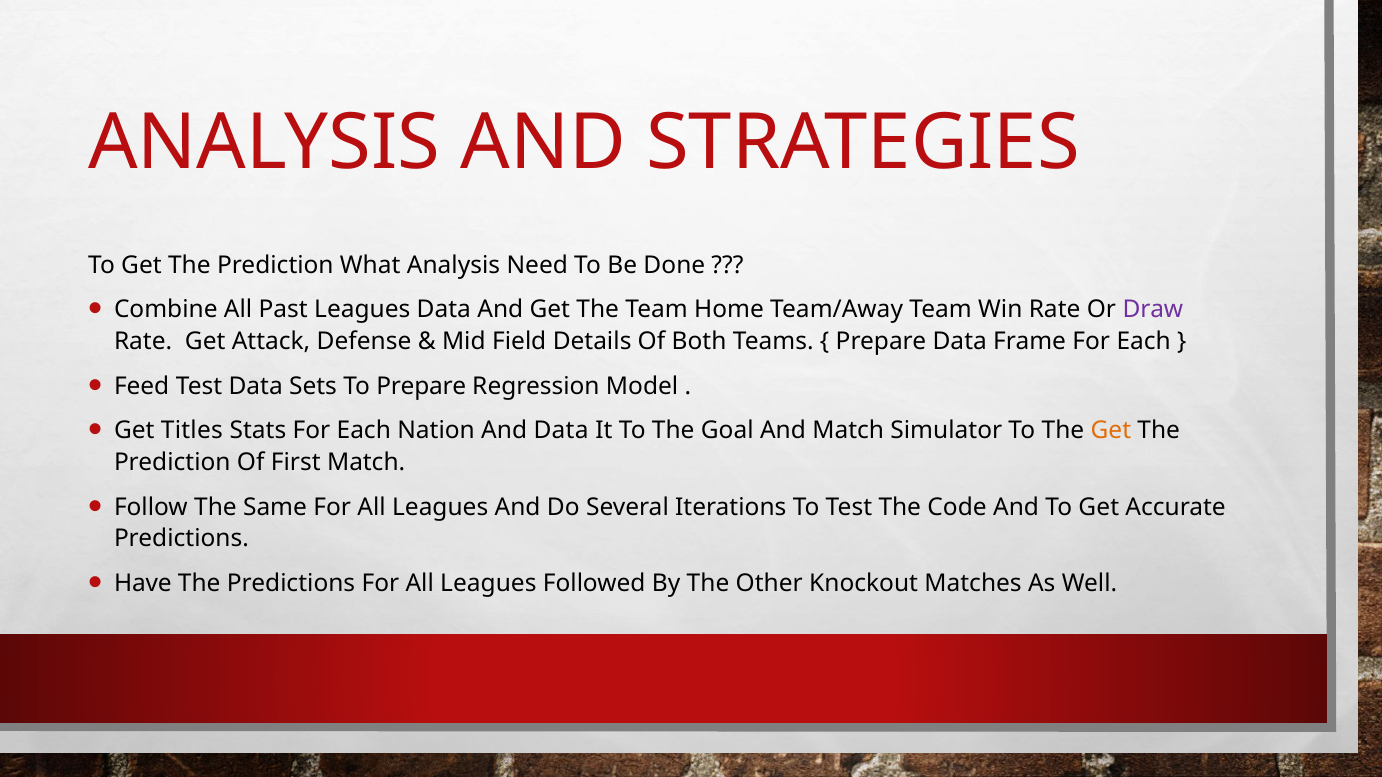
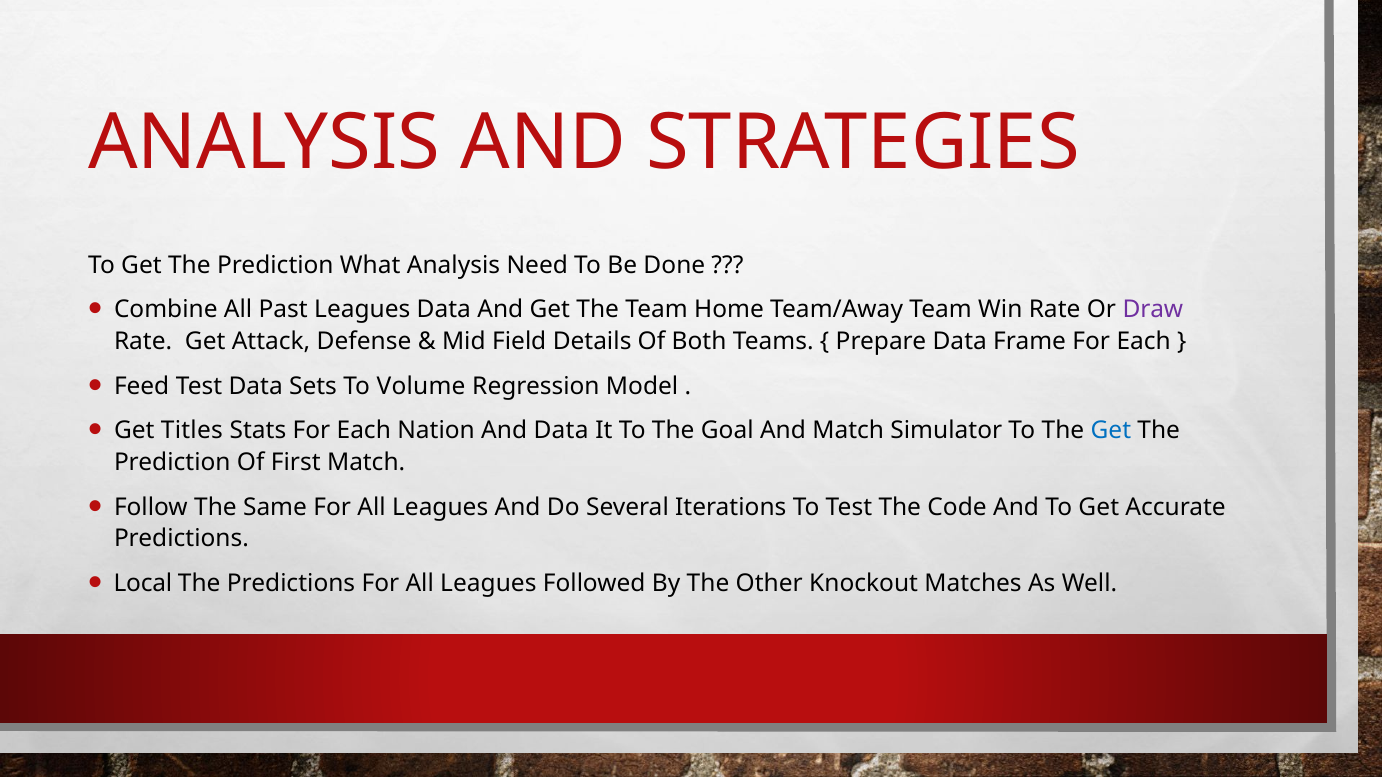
To Prepare: Prepare -> Volume
Get at (1111, 431) colour: orange -> blue
Have: Have -> Local
